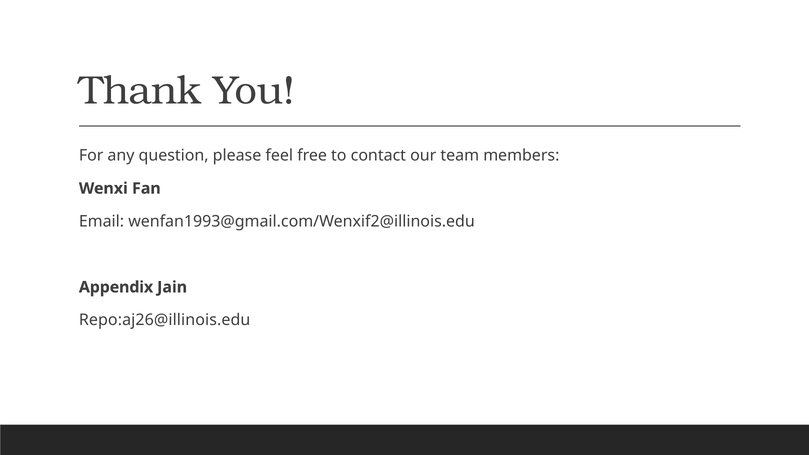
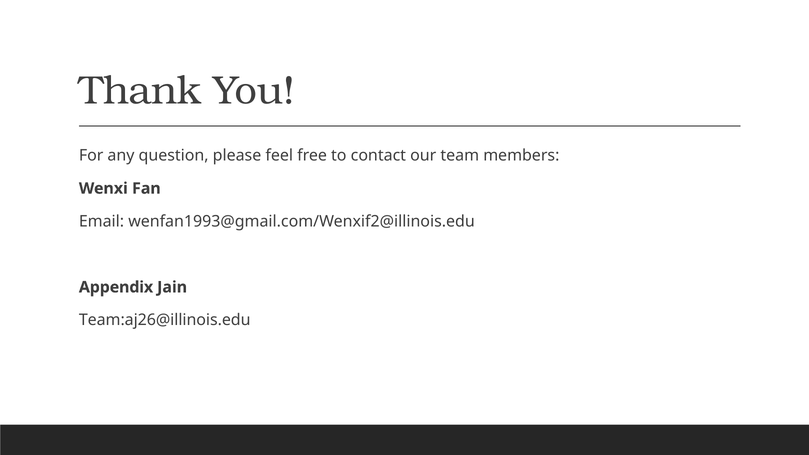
Repo:aj26@illinois.edu: Repo:aj26@illinois.edu -> Team:aj26@illinois.edu
